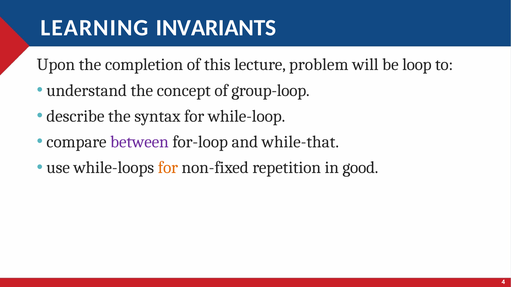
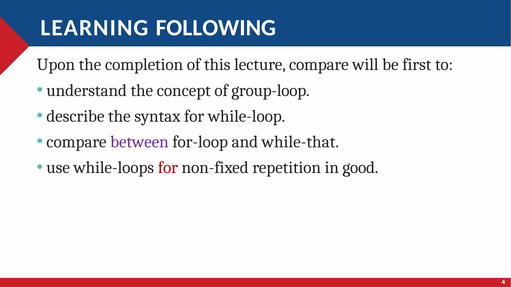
INVARIANTS: INVARIANTS -> FOLLOWING
lecture problem: problem -> compare
loop: loop -> first
for at (168, 168) colour: orange -> red
